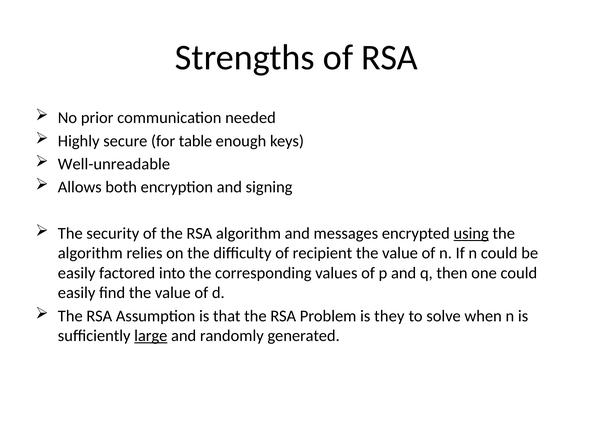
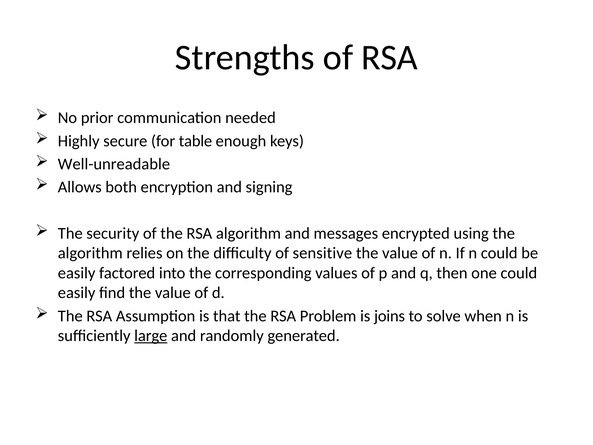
using underline: present -> none
recipient: recipient -> sensitive
they: they -> joins
